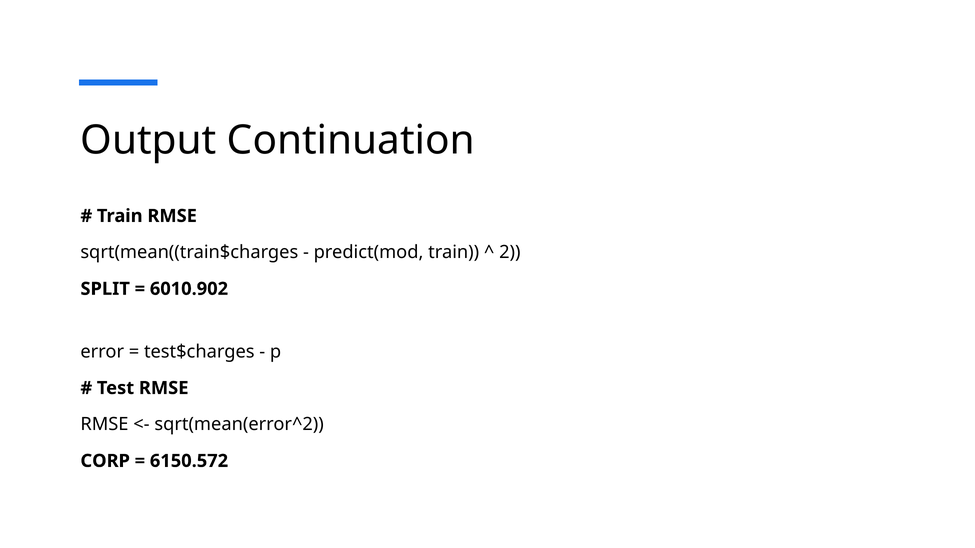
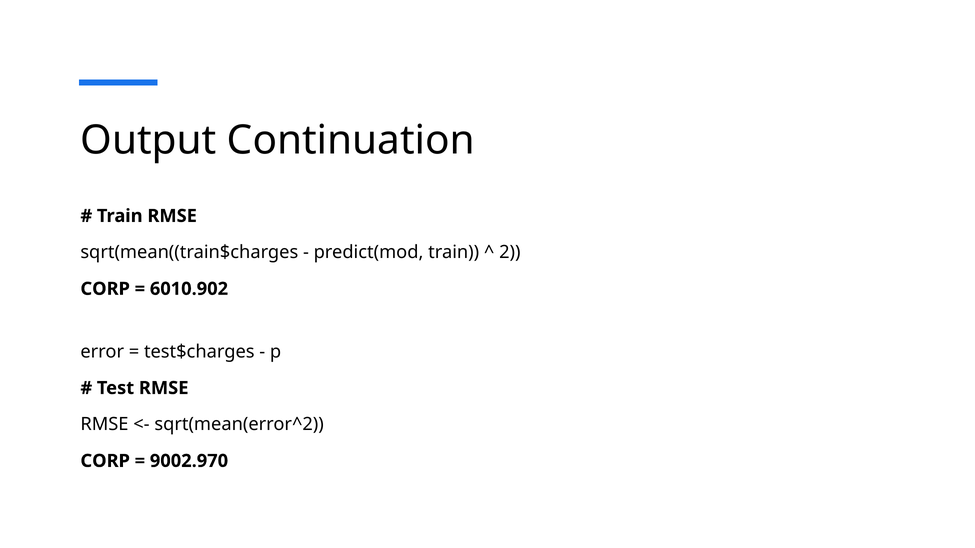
SPLIT at (105, 289): SPLIT -> CORP
6150.572: 6150.572 -> 9002.970
